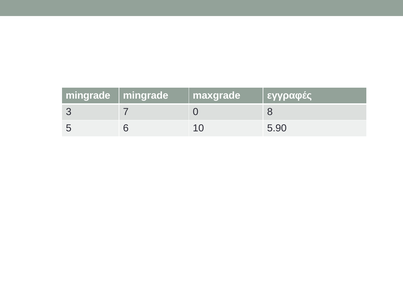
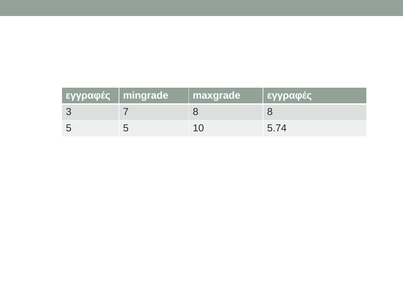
mingrade at (88, 95): mingrade -> εγγραφές
7 0: 0 -> 8
5 6: 6 -> 5
5.90: 5.90 -> 5.74
